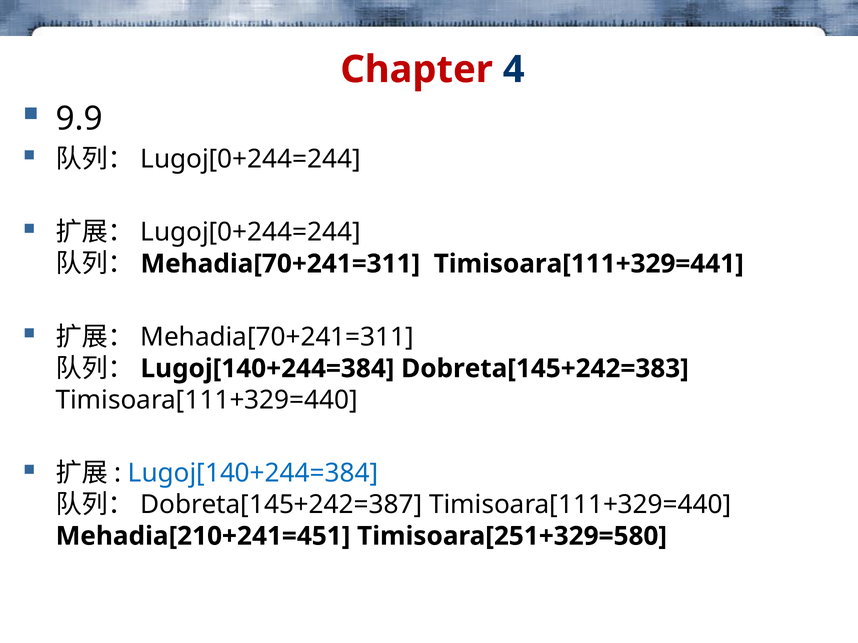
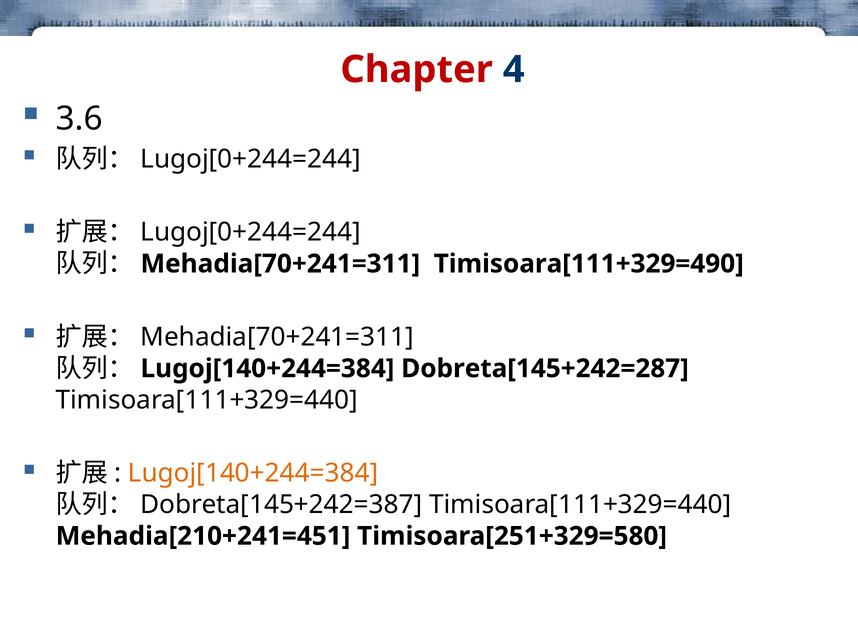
9.9: 9.9 -> 3.6
Timisoara[111+329=441: Timisoara[111+329=441 -> Timisoara[111+329=490
Dobreta[145+242=383: Dobreta[145+242=383 -> Dobreta[145+242=287
Lugoj[140+244=384 at (253, 474) colour: blue -> orange
